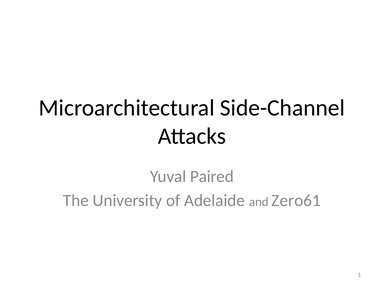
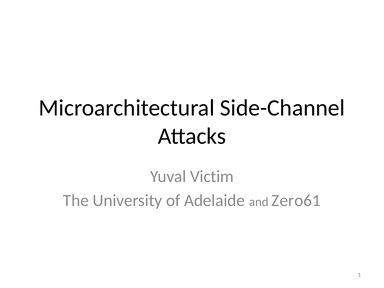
Paired: Paired -> Victim
